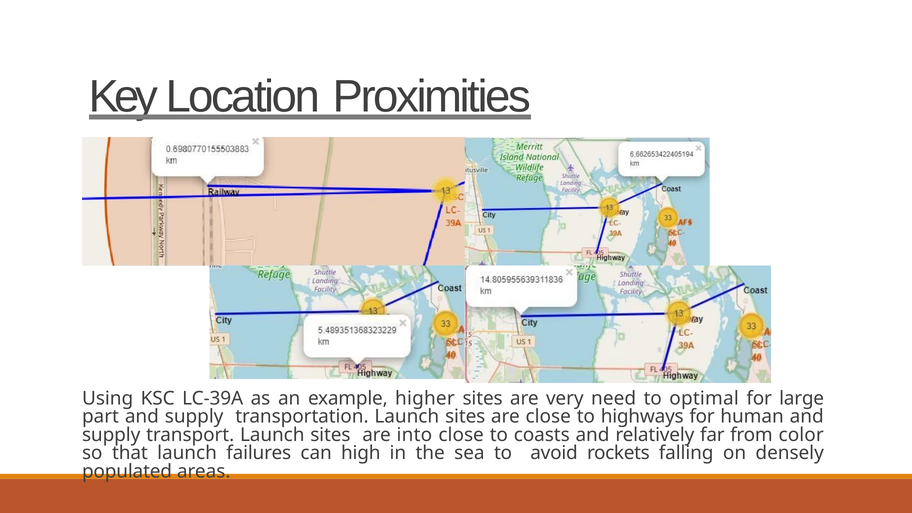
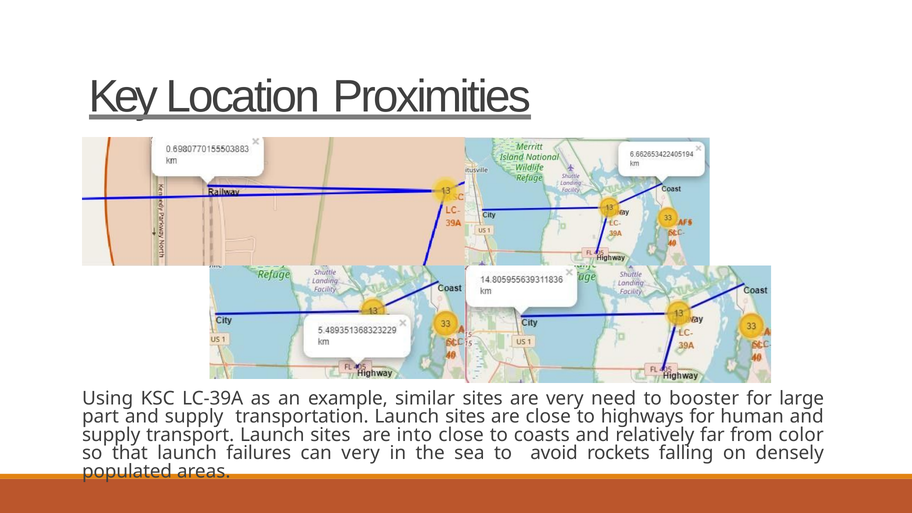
higher: higher -> similar
optimal: optimal -> booster
can high: high -> very
